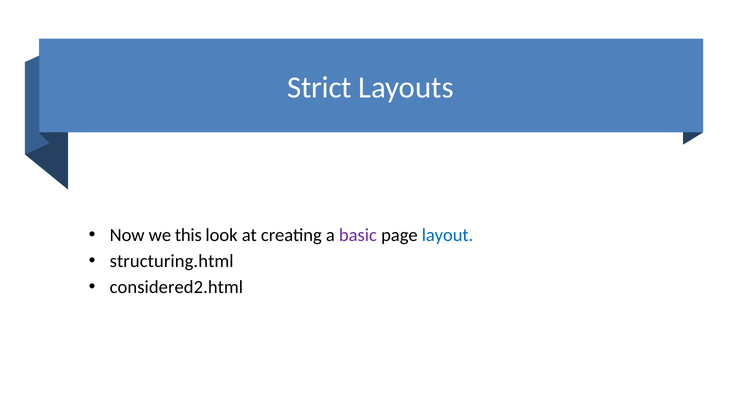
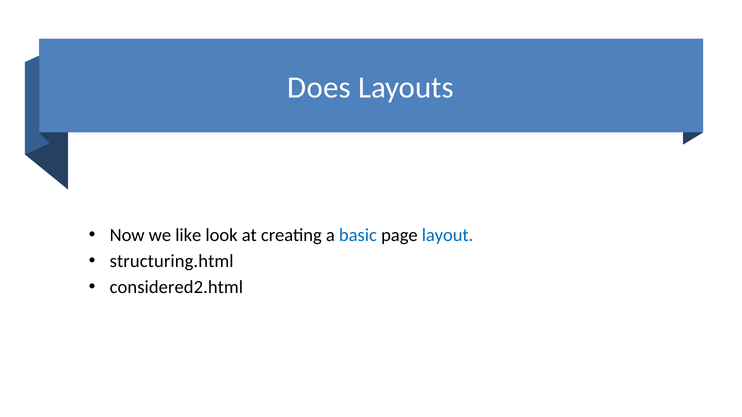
Strict: Strict -> Does
this: this -> like
basic colour: purple -> blue
